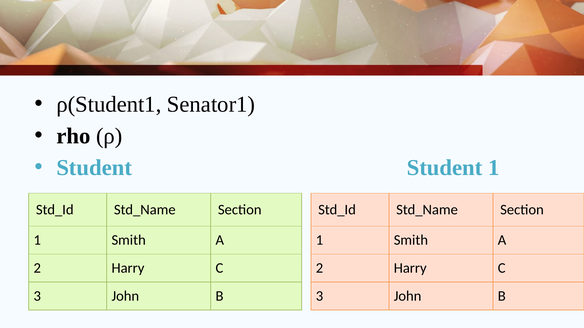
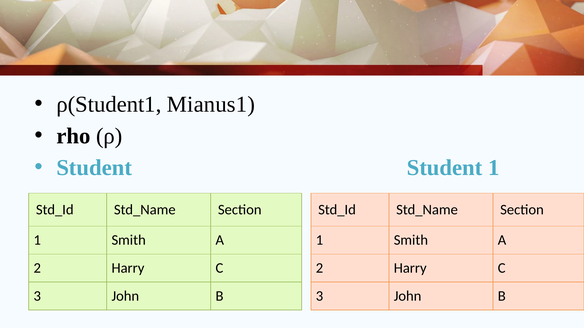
Senator1: Senator1 -> Mianus1
